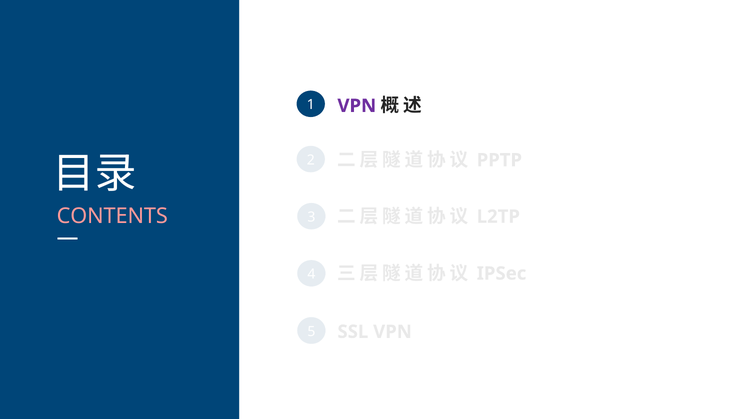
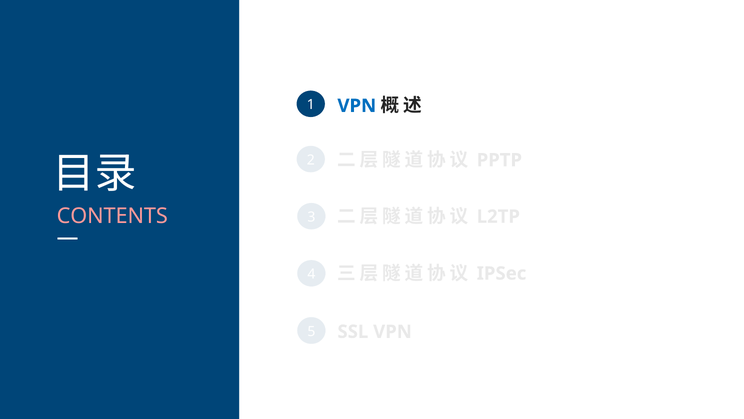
VPN at (357, 106) colour: purple -> blue
